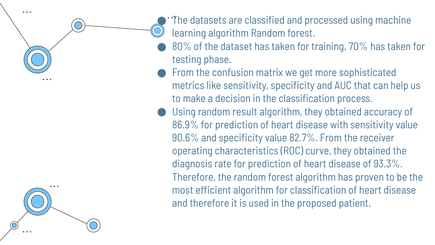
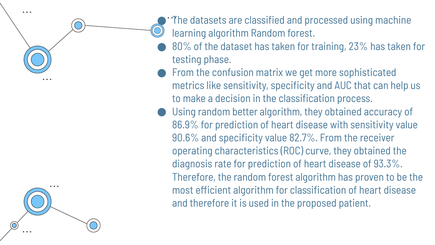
70%: 70% -> 23%
result: result -> better
